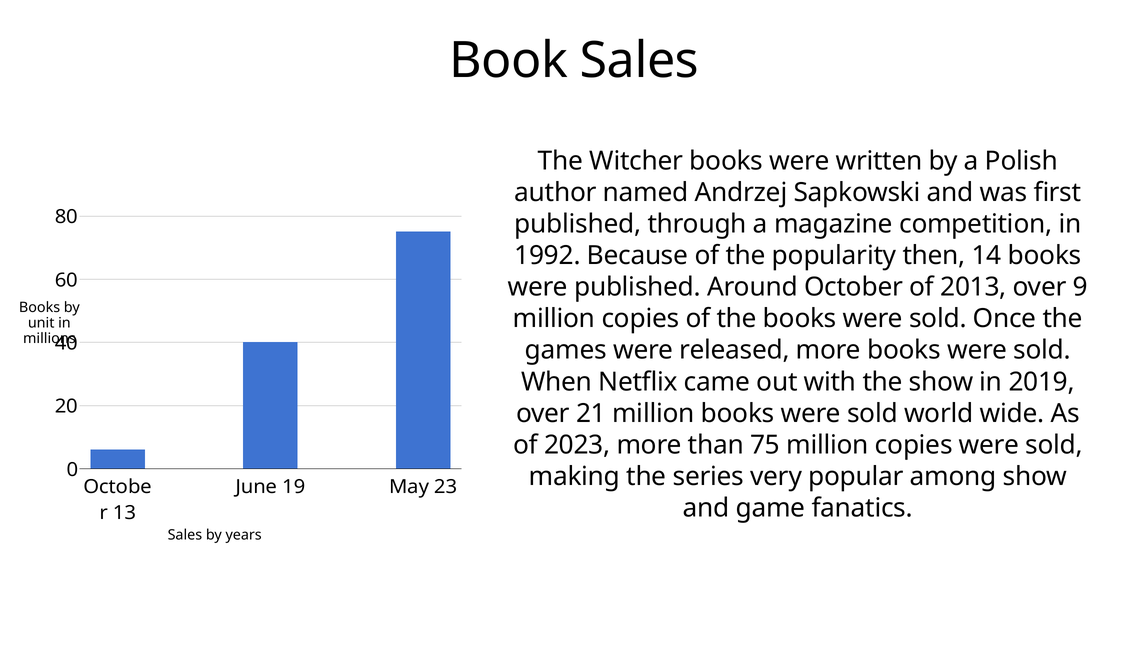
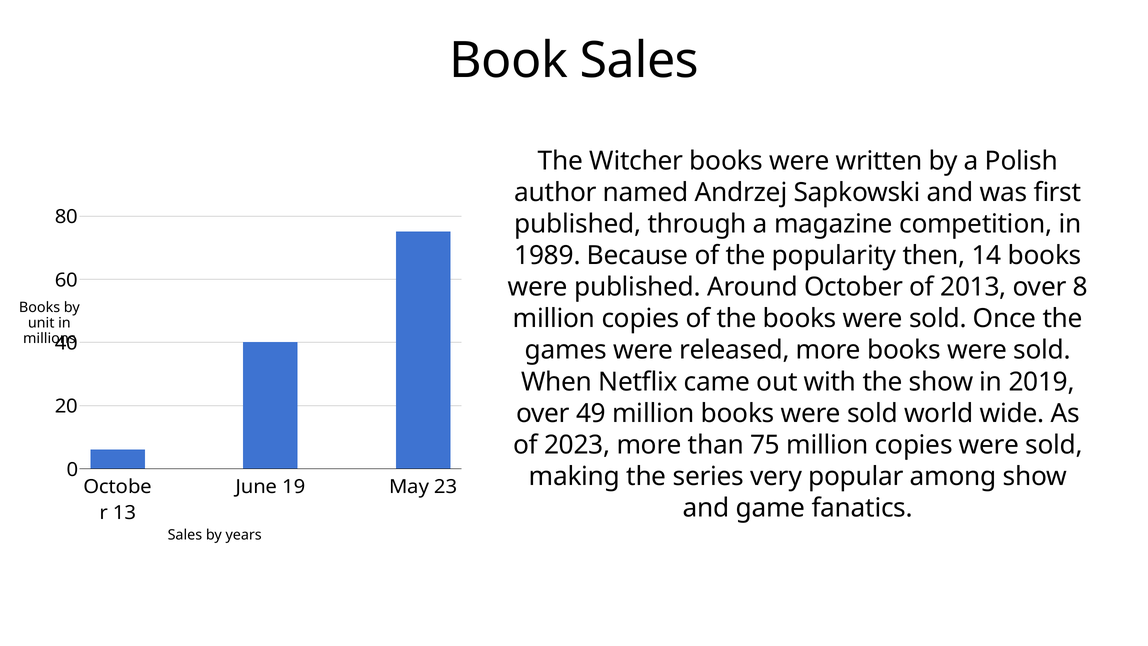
1992: 1992 -> 1989
9: 9 -> 8
21: 21 -> 49
